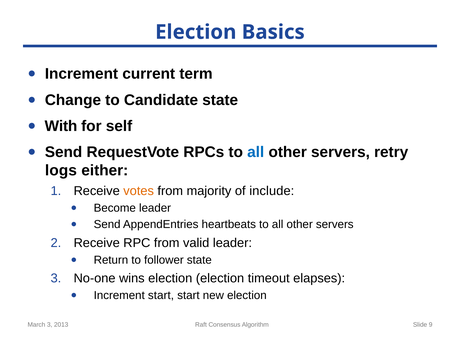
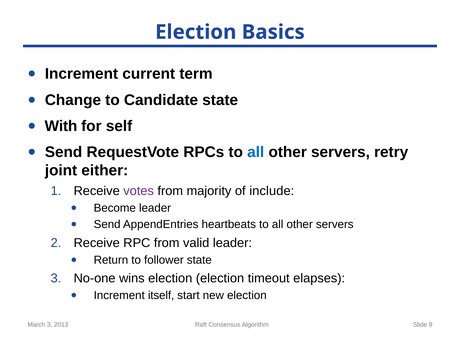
logs: logs -> joint
votes colour: orange -> purple
Increment start: start -> itself
